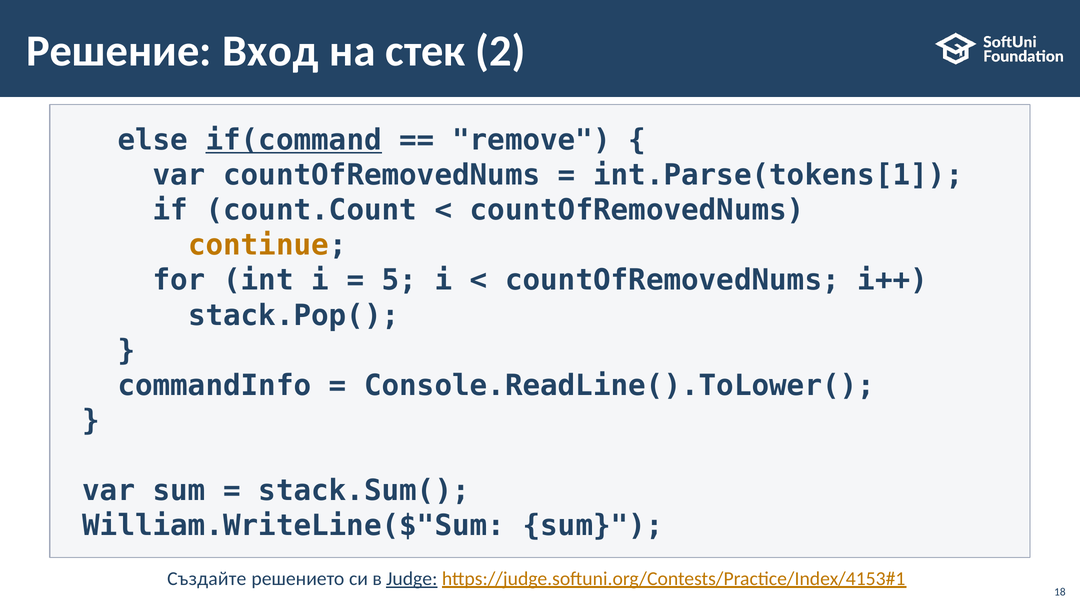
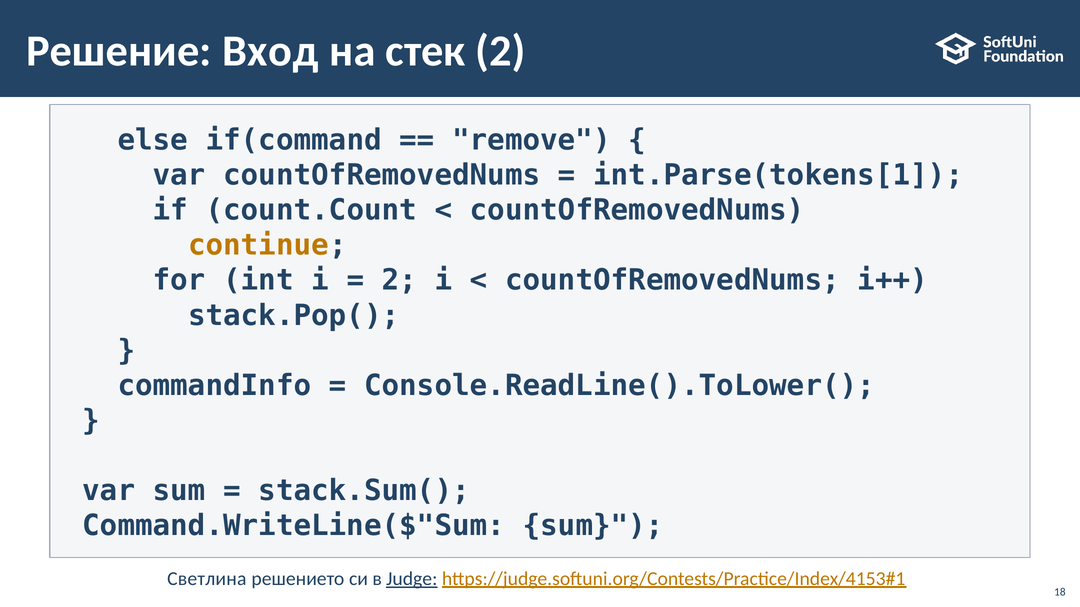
if(command underline: present -> none
5 at (399, 281): 5 -> 2
William.WriteLine($"Sum: William.WriteLine($"Sum -> Command.WriteLine($"Sum
Създайте: Създайте -> Светлина
